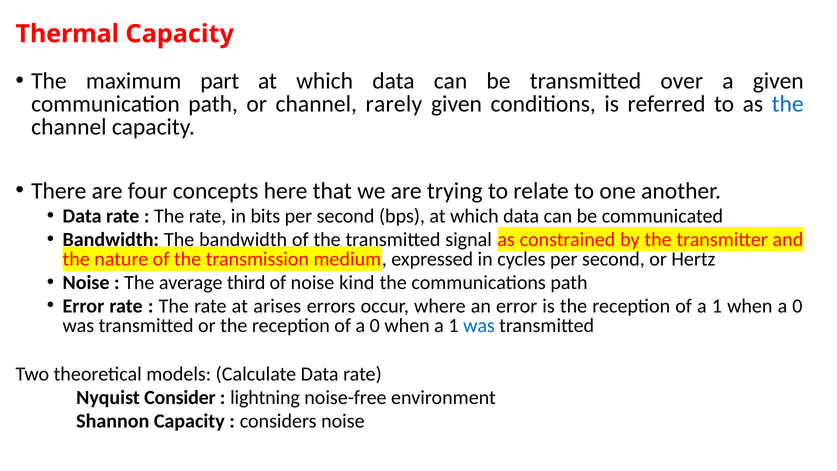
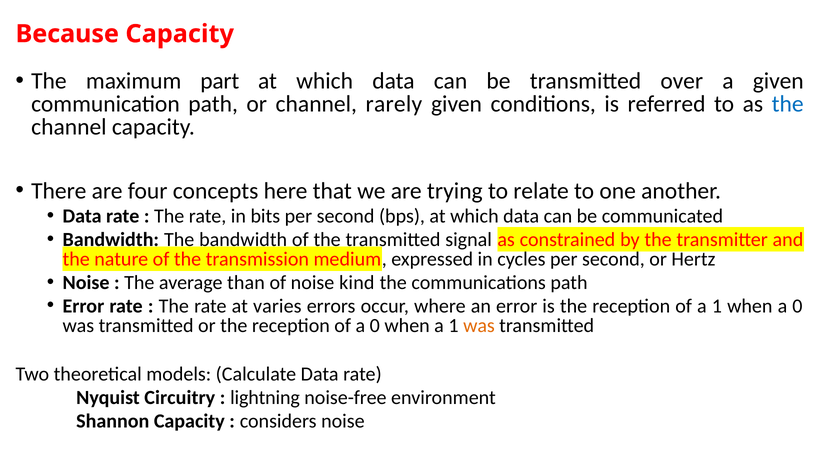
Thermal: Thermal -> Because
third: third -> than
arises: arises -> varies
was at (479, 325) colour: blue -> orange
Consider: Consider -> Circuitry
